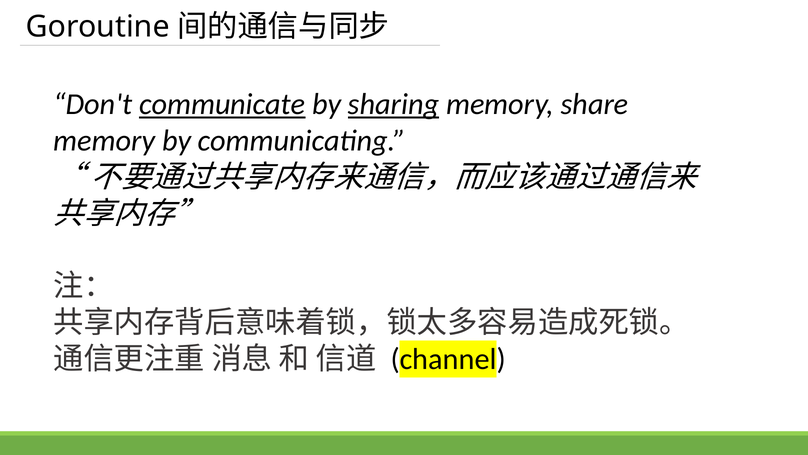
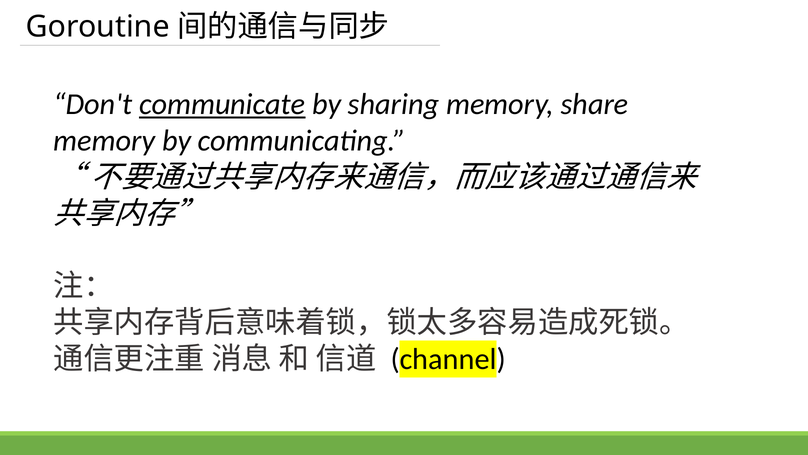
sharing underline: present -> none
